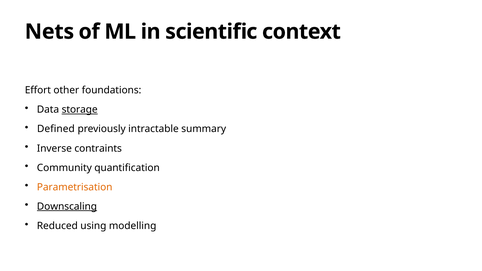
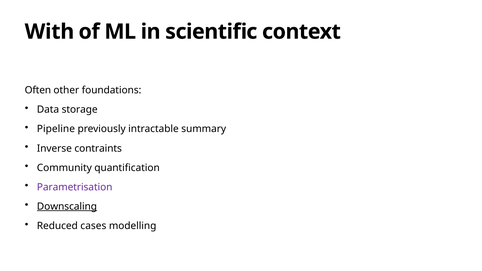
Nets: Nets -> With
Effort: Effort -> Often
storage underline: present -> none
Defined: Defined -> Pipeline
Parametrisation colour: orange -> purple
using: using -> cases
